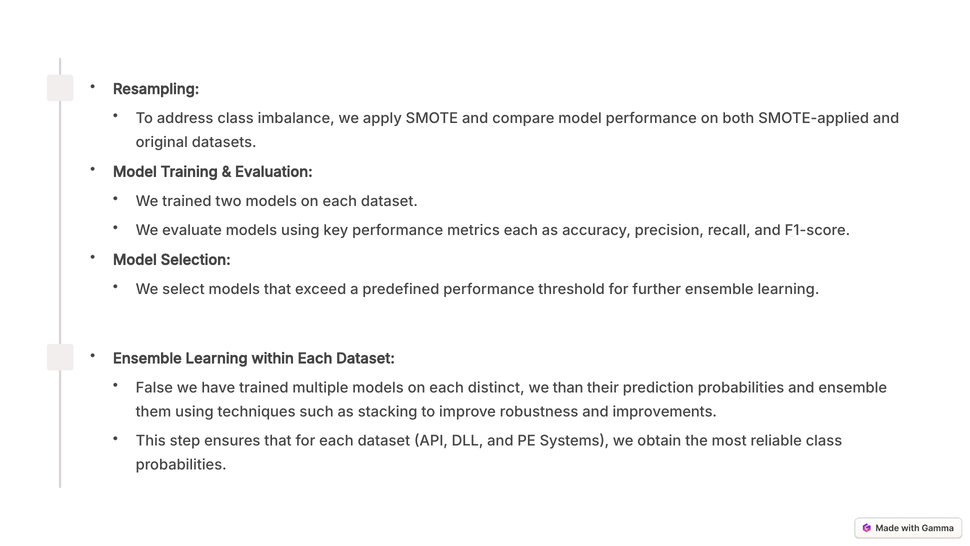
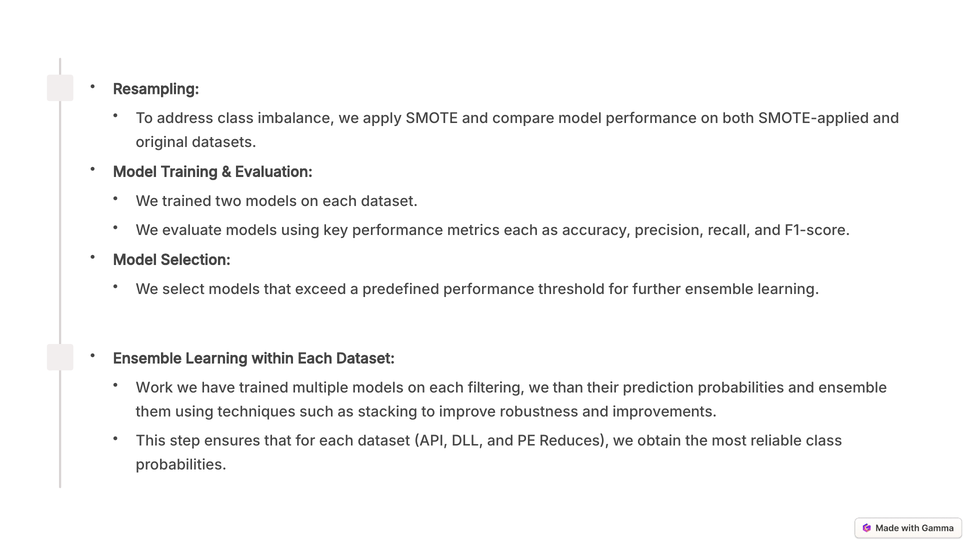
False: False -> Work
distinct: distinct -> filtering
Systems: Systems -> Reduces
